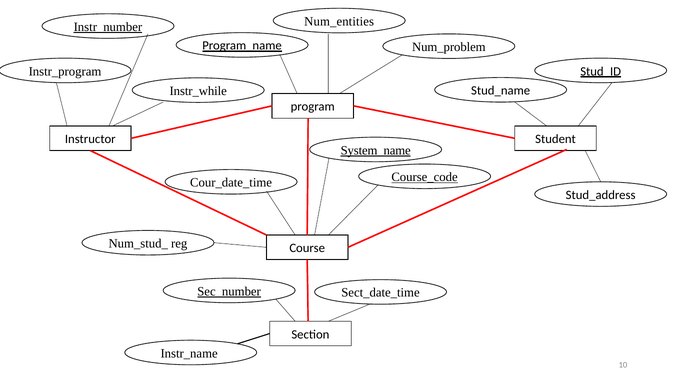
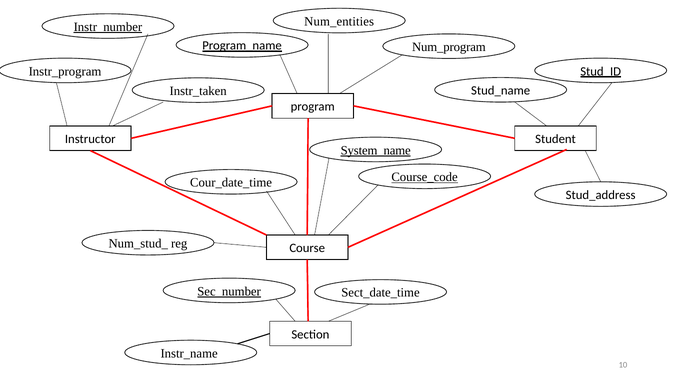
Num_problem: Num_problem -> Num_program
Instr_while: Instr_while -> Instr_taken
